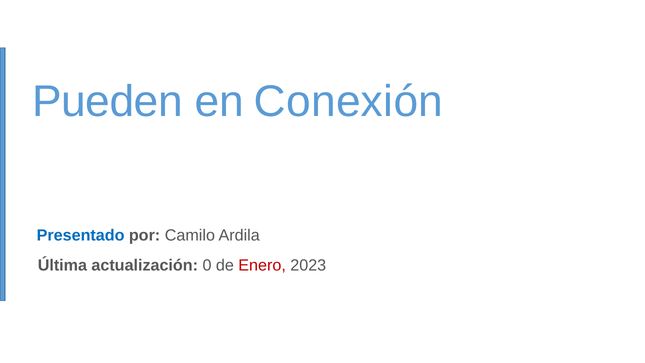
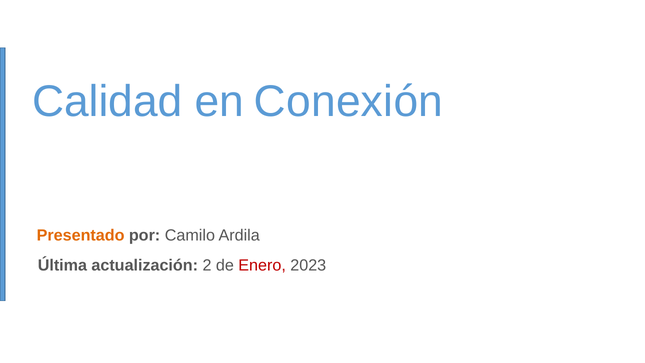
Pueden: Pueden -> Calidad
Presentado colour: blue -> orange
0: 0 -> 2
